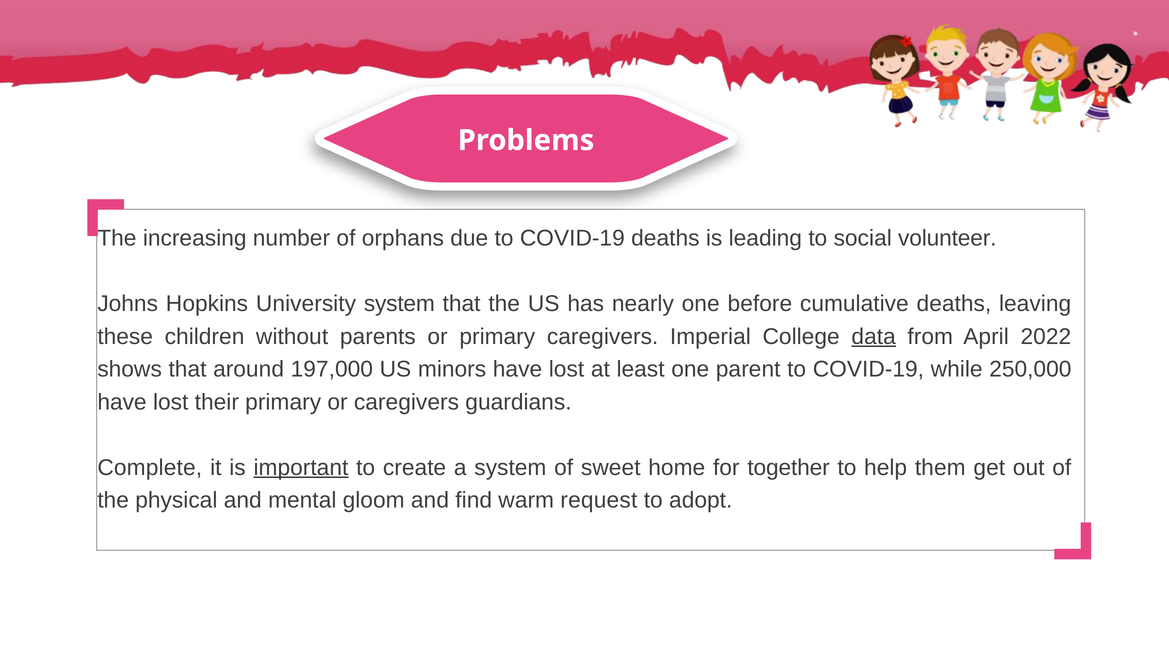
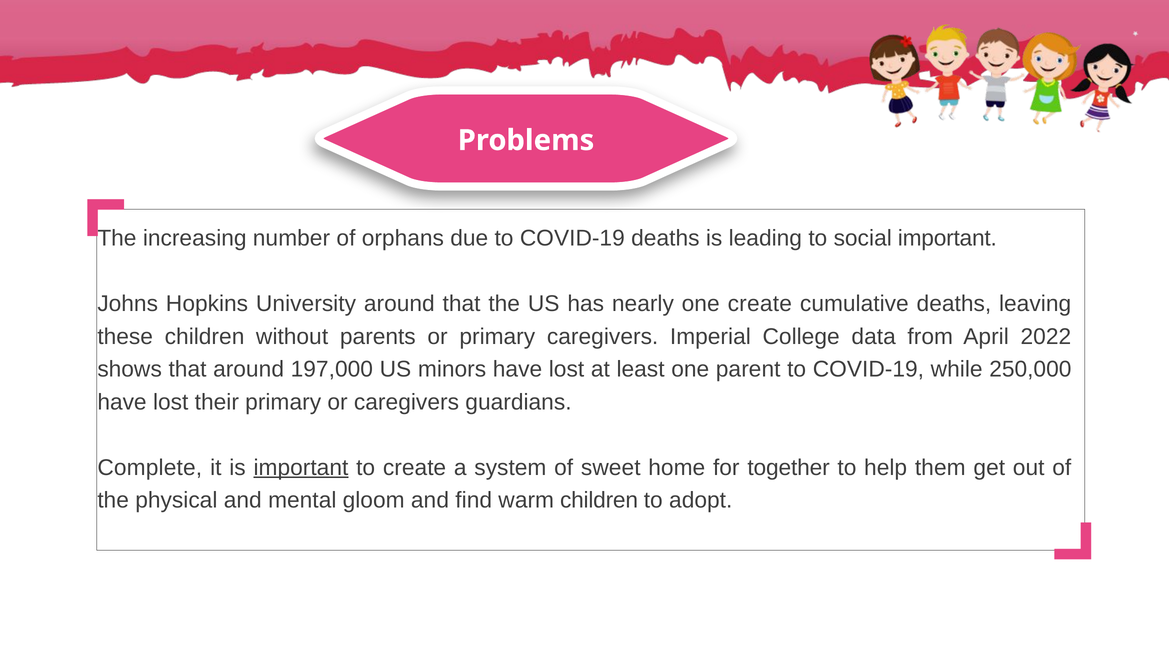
social volunteer: volunteer -> important
University system: system -> around
one before: before -> create
data underline: present -> none
warm request: request -> children
